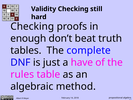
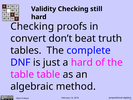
enough: enough -> convert
a have: have -> hard
rules at (22, 74): rules -> table
